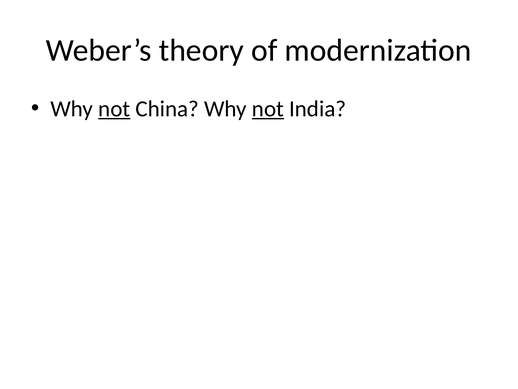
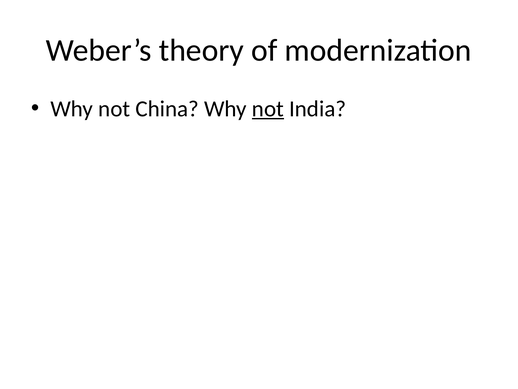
not at (114, 109) underline: present -> none
